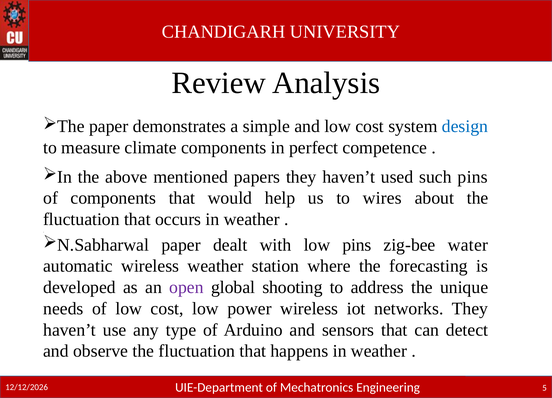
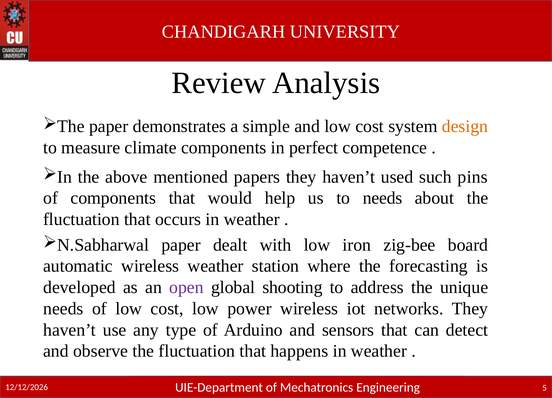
design colour: blue -> orange
to wires: wires -> needs
low pins: pins -> iron
water: water -> board
